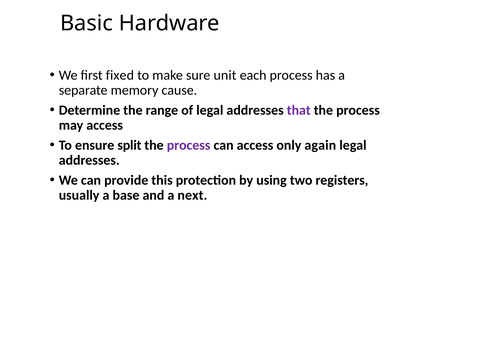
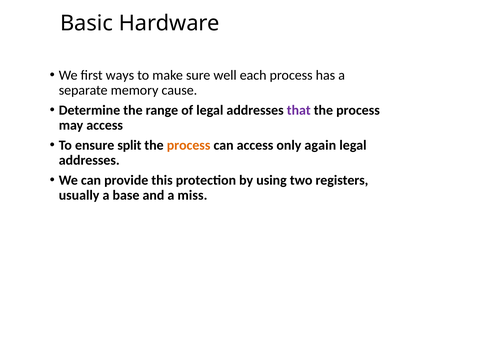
fixed: fixed -> ways
unit: unit -> well
process at (189, 145) colour: purple -> orange
next: next -> miss
